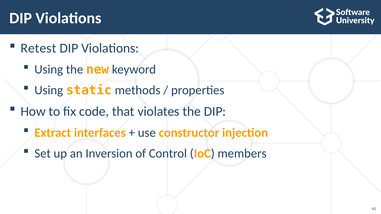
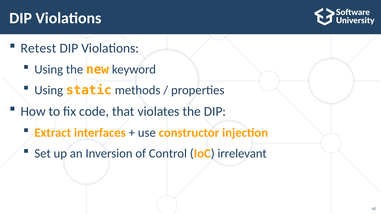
members: members -> irrelevant
